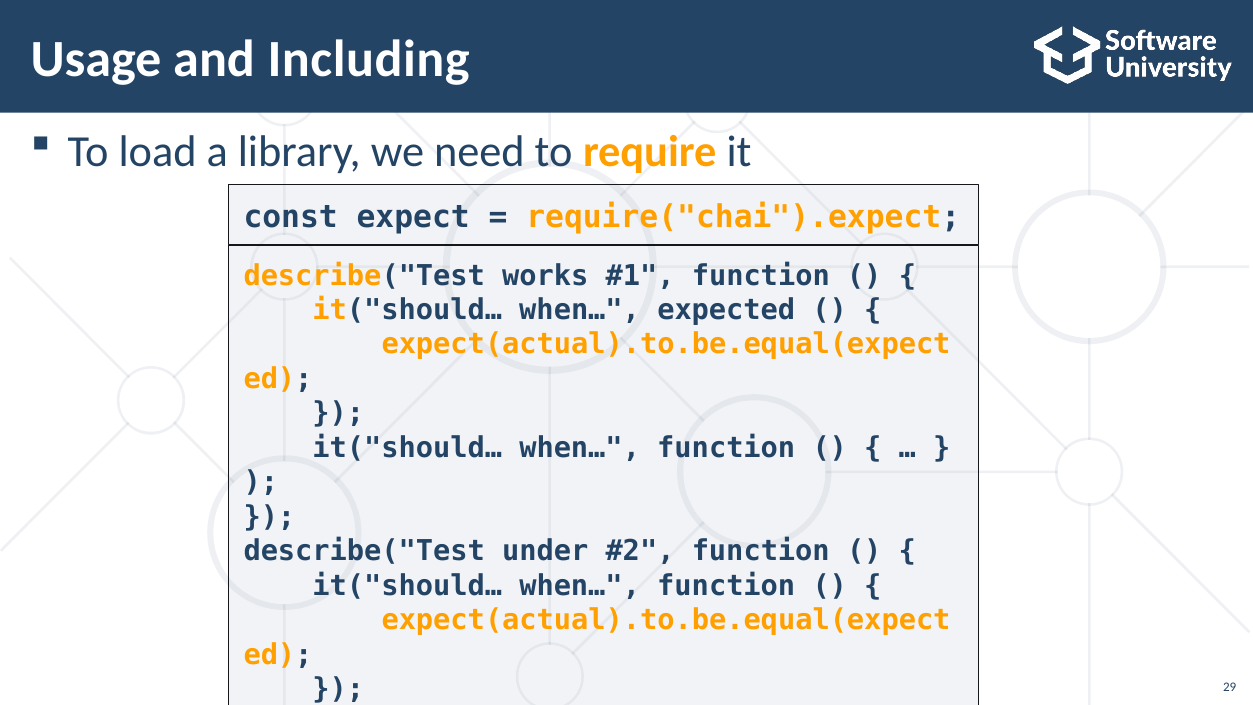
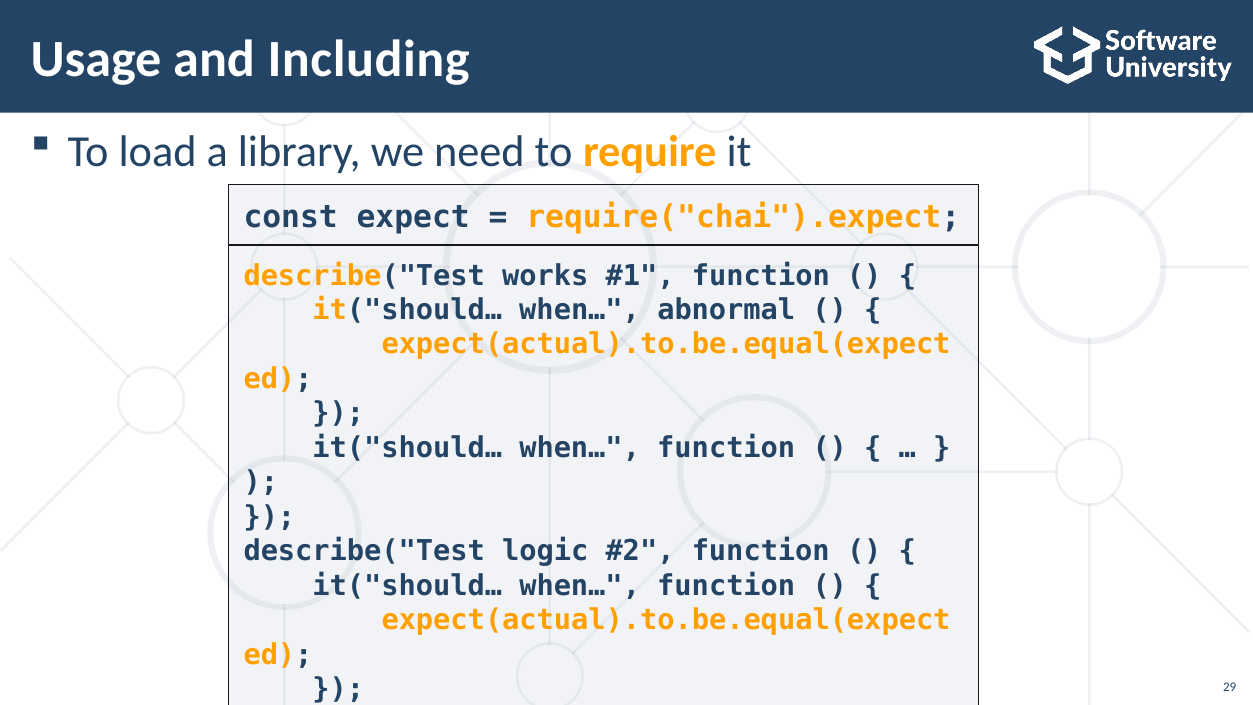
expected: expected -> abnormal
under: under -> logic
